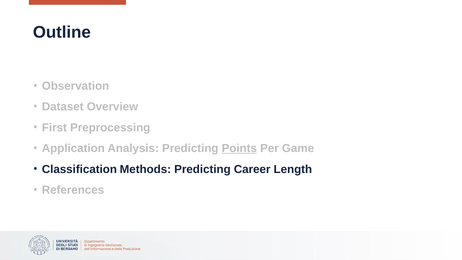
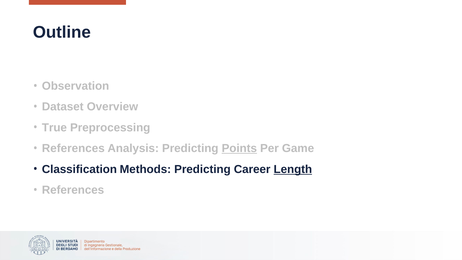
First: First -> True
Application at (73, 148): Application -> References
Length underline: none -> present
